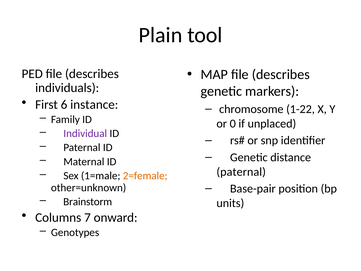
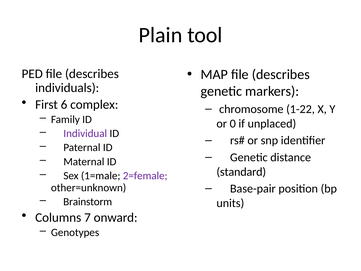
instance: instance -> complex
paternal at (241, 172): paternal -> standard
2=female colour: orange -> purple
